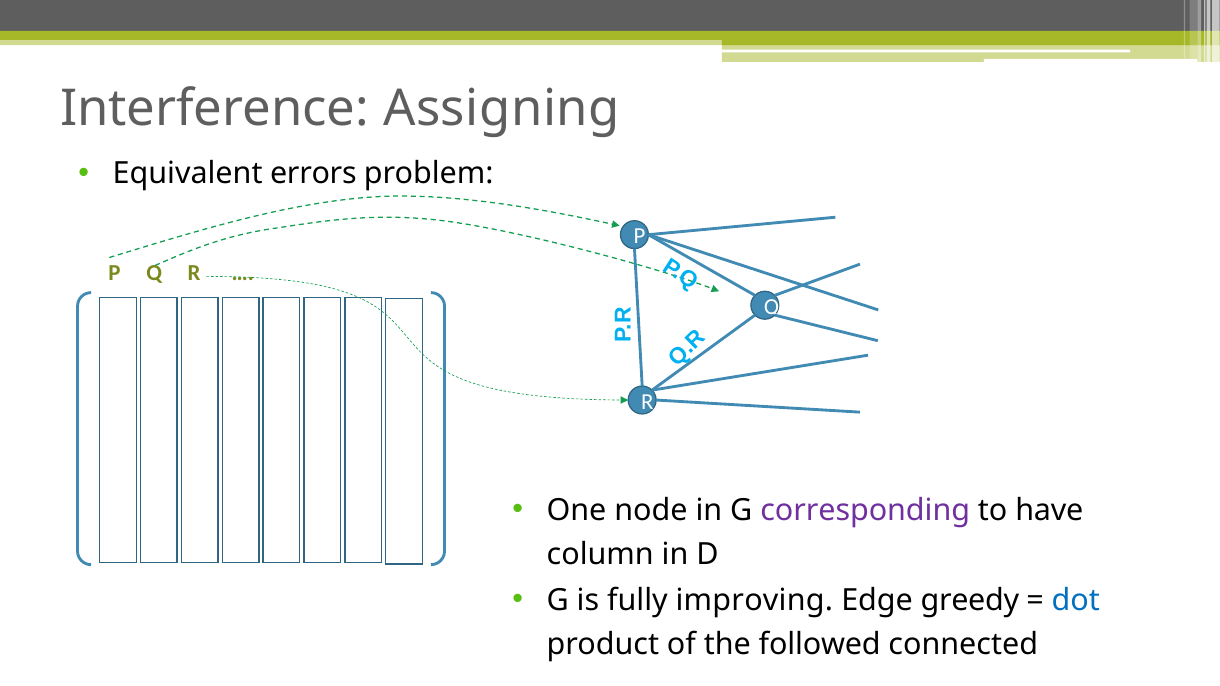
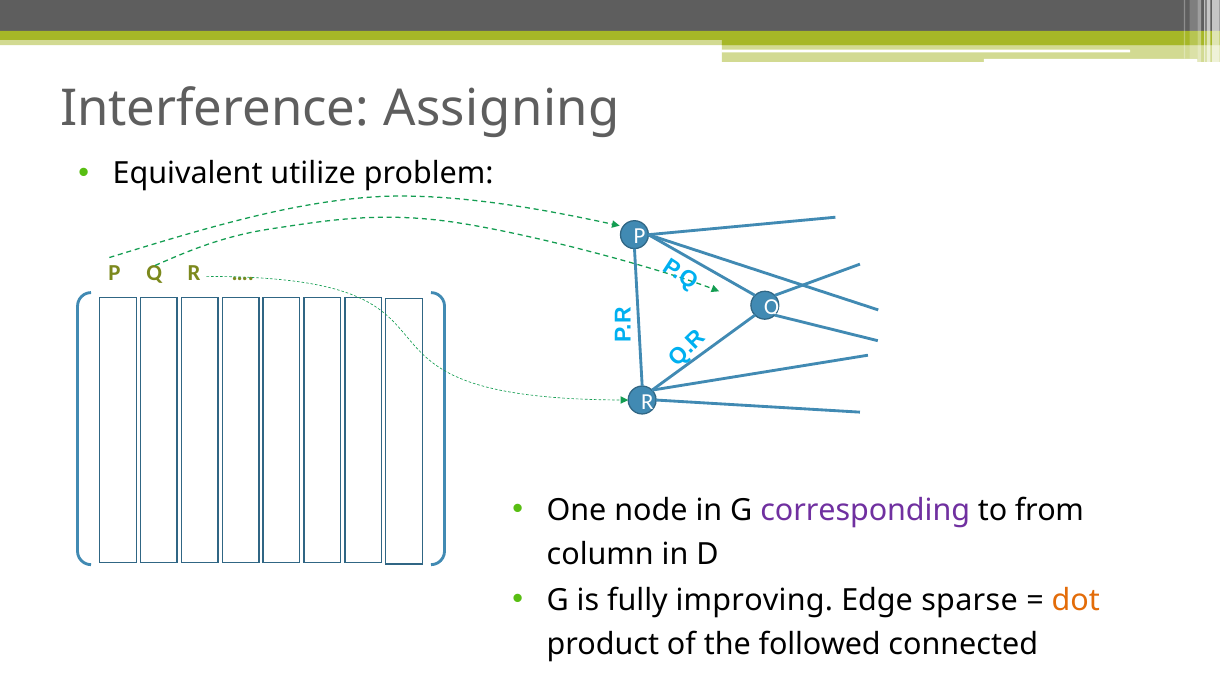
errors: errors -> utilize
have: have -> from
greedy: greedy -> sparse
dot colour: blue -> orange
